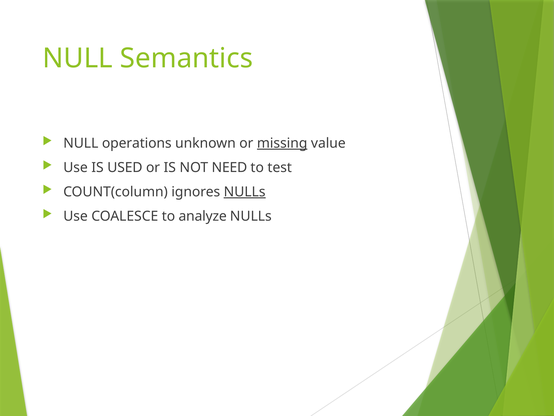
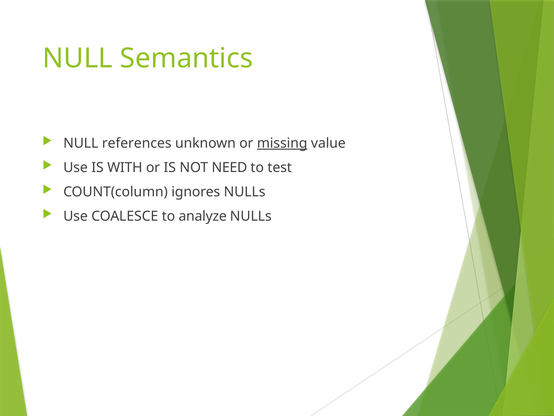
operations: operations -> references
USED: USED -> WITH
NULLs at (245, 192) underline: present -> none
